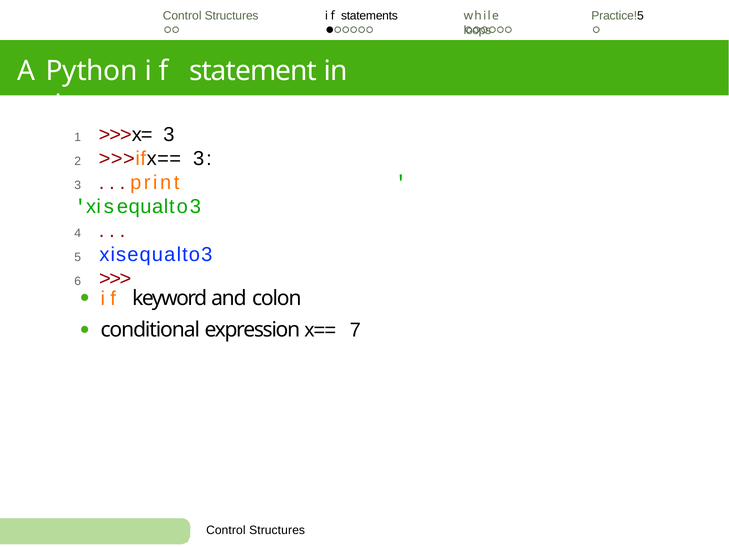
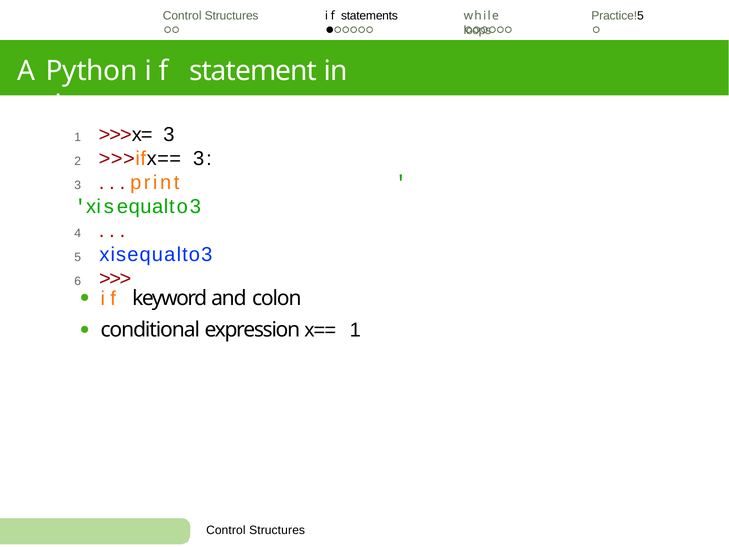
x== 7: 7 -> 1
